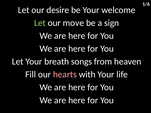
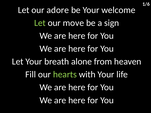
desire: desire -> adore
songs: songs -> alone
hearts colour: pink -> light green
